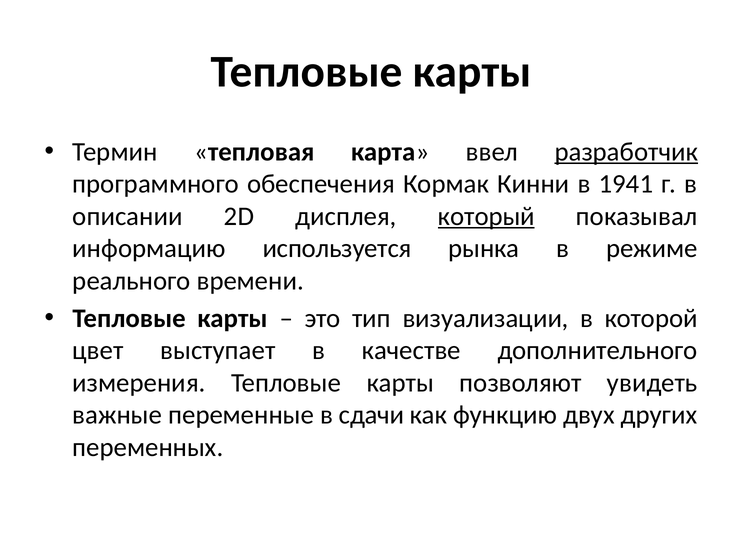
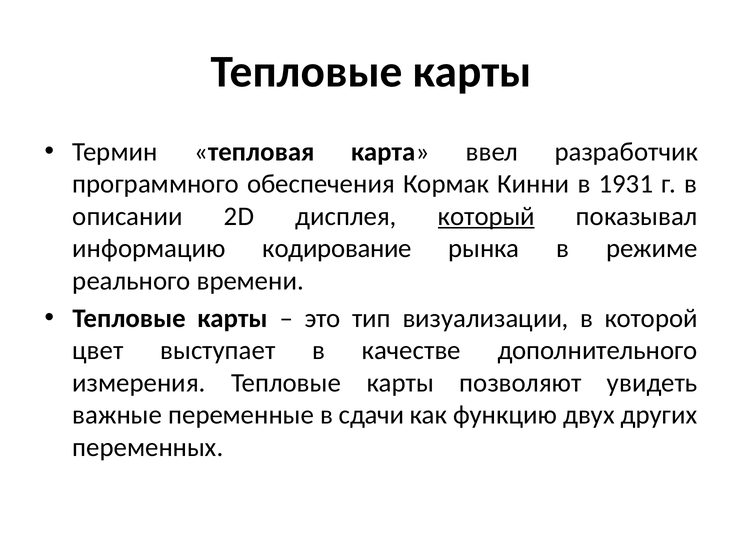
разработчик underline: present -> none
1941: 1941 -> 1931
используется: используется -> кодирование
